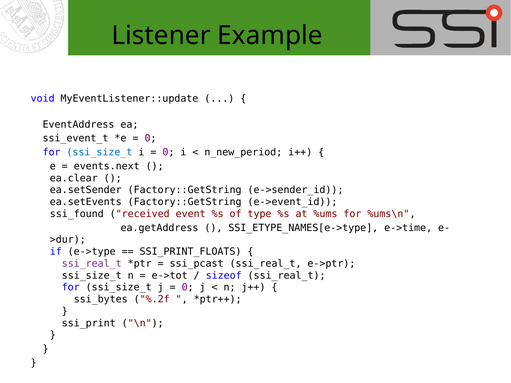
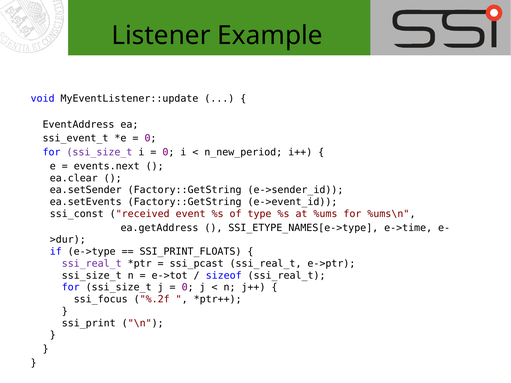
ssi_size_t at (99, 152) colour: blue -> purple
ssi_found: ssi_found -> ssi_const
ssi_bytes: ssi_bytes -> ssi_focus
